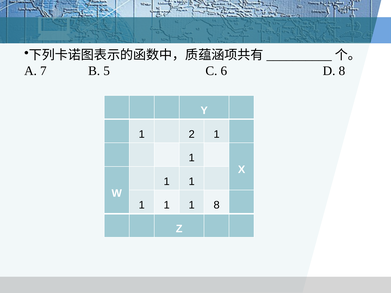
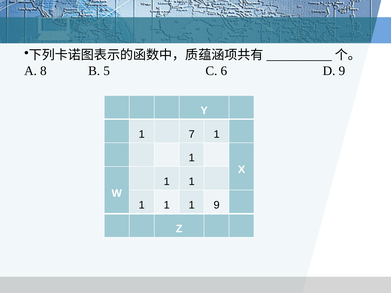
7: 7 -> 8
D 8: 8 -> 9
2: 2 -> 7
1 8: 8 -> 9
